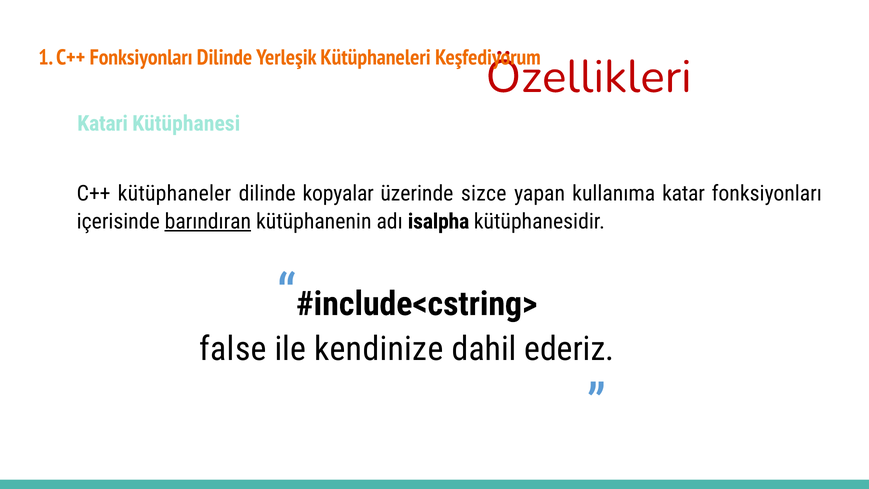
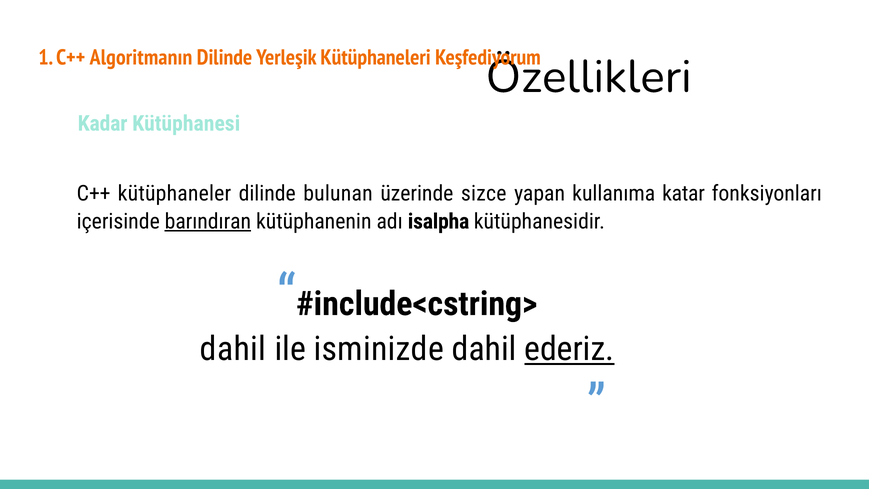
C++ Fonksiyonları: Fonksiyonları -> Algoritmanın
Özellikleri colour: red -> black
Katari: Katari -> Kadar
kopyalar: kopyalar -> bulunan
false at (233, 349): false -> dahil
kendinize: kendinize -> isminizde
ederiz underline: none -> present
